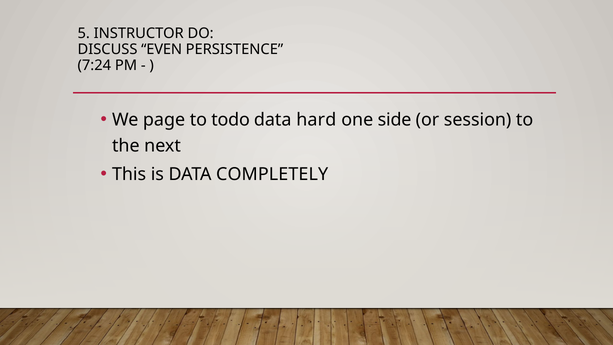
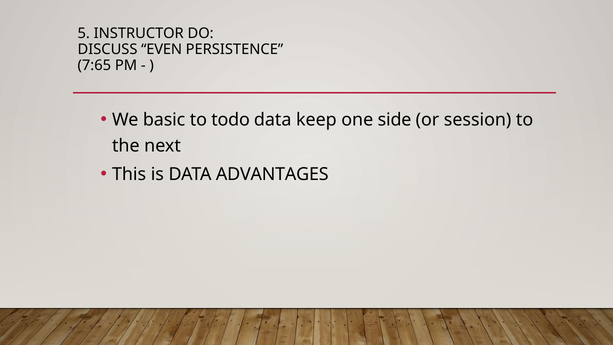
7:24: 7:24 -> 7:65
page: page -> basic
hard: hard -> keep
COMPLETELY: COMPLETELY -> ADVANTAGES
